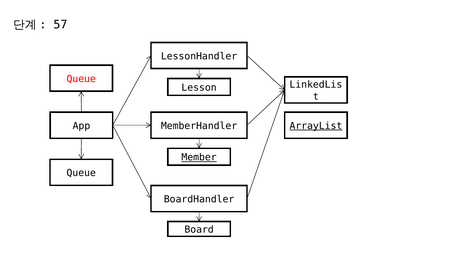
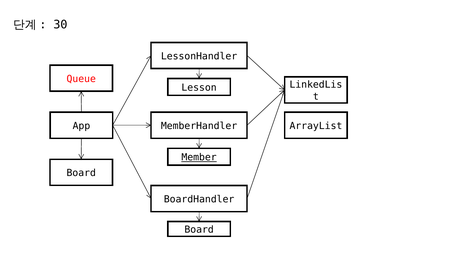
57: 57 -> 30
ArrayList underline: present -> none
Queue at (81, 173): Queue -> Board
